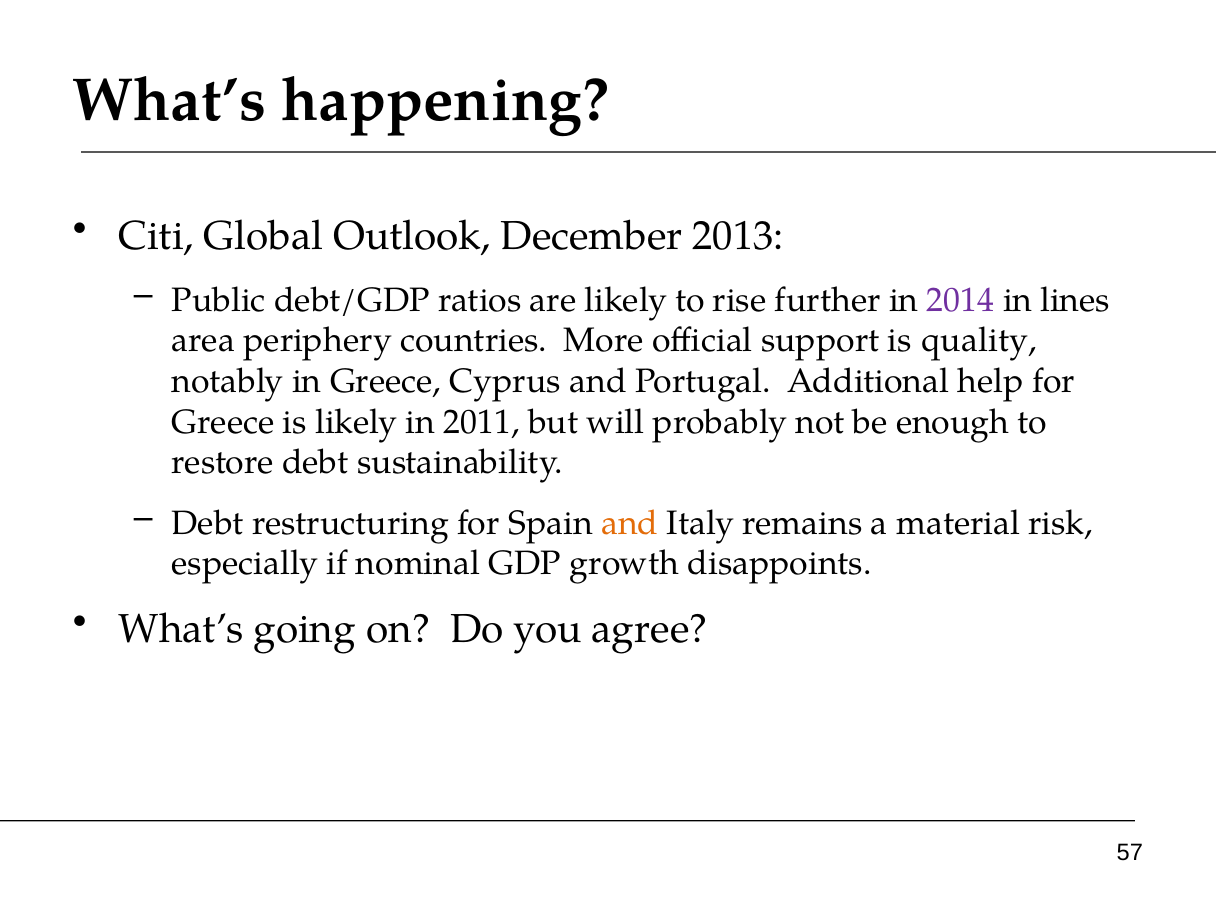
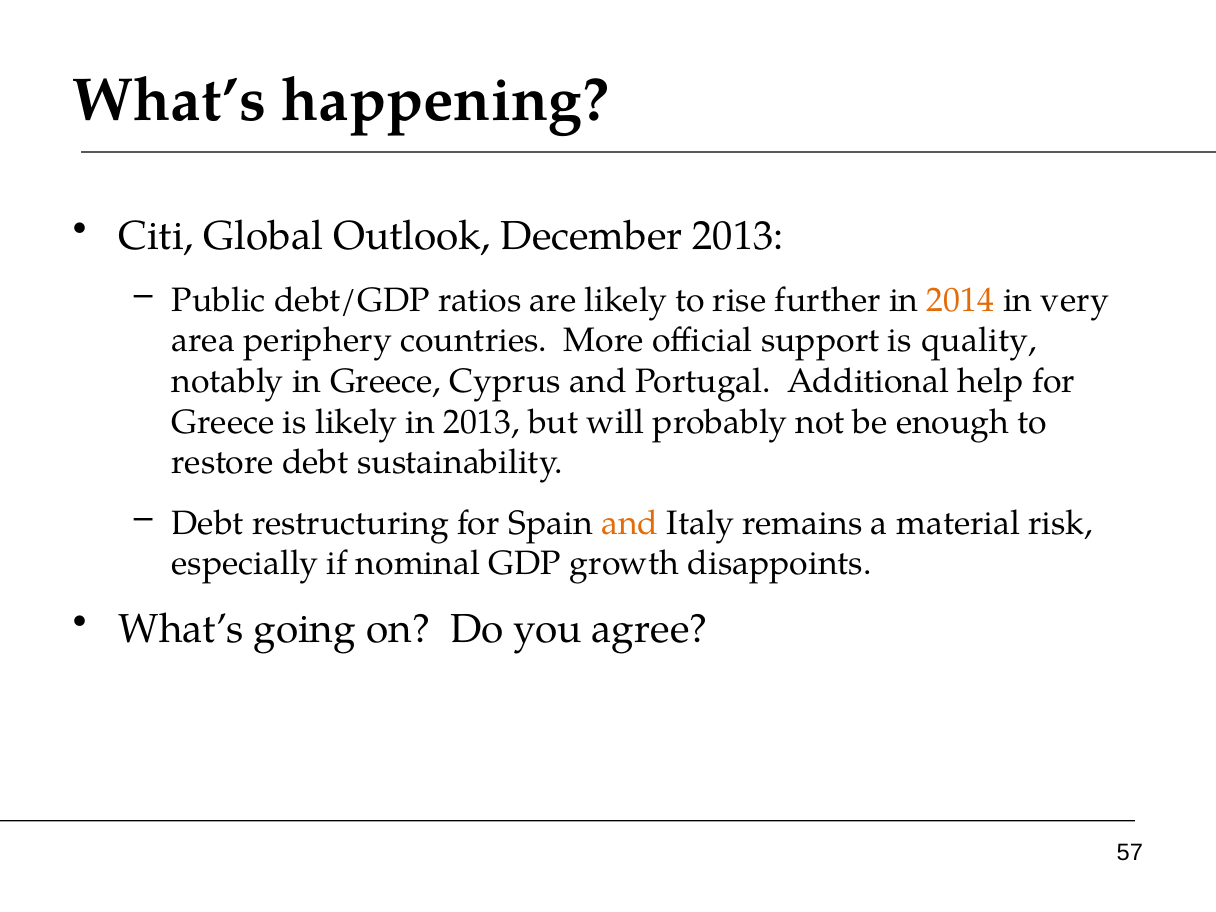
2014 colour: purple -> orange
lines: lines -> very
in 2011: 2011 -> 2013
